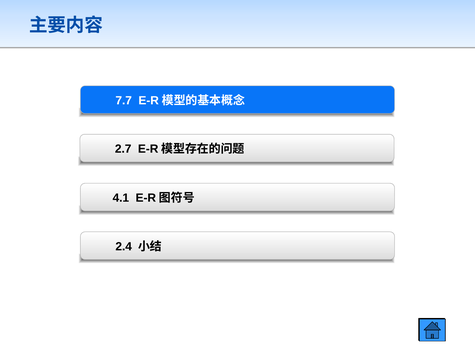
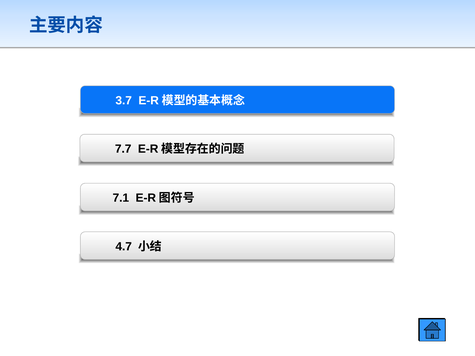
7.7: 7.7 -> 3.7
2.7: 2.7 -> 7.7
4.1: 4.1 -> 7.1
2.4: 2.4 -> 4.7
